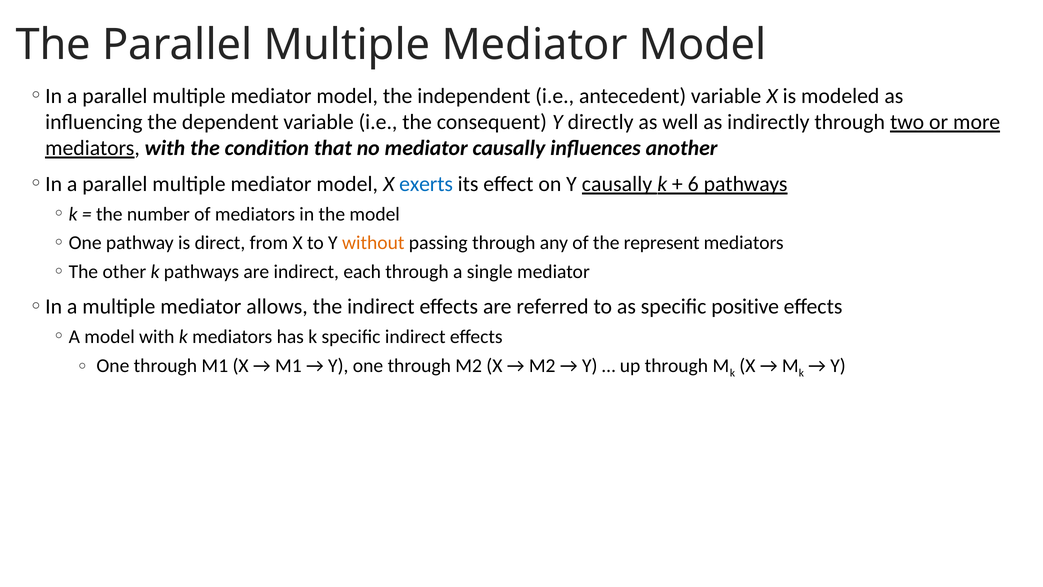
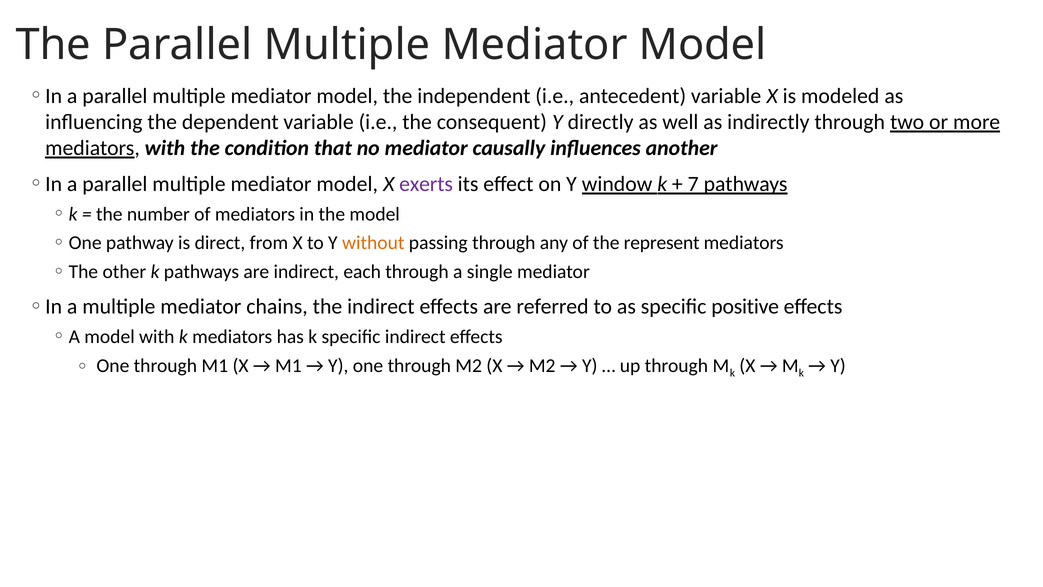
exerts colour: blue -> purple
Y causally: causally -> window
6: 6 -> 7
allows: allows -> chains
